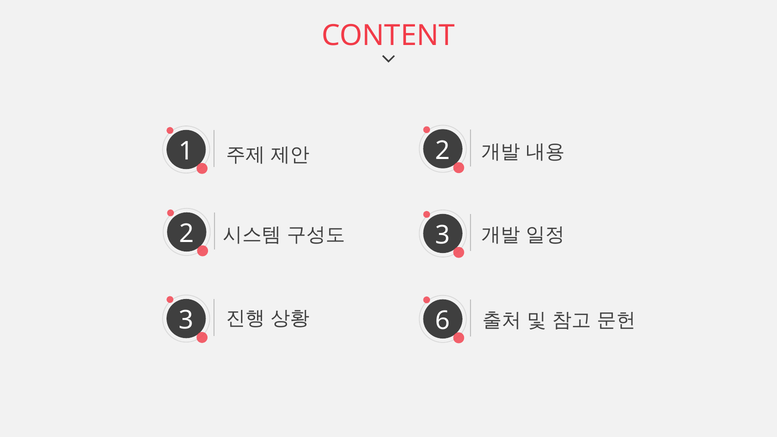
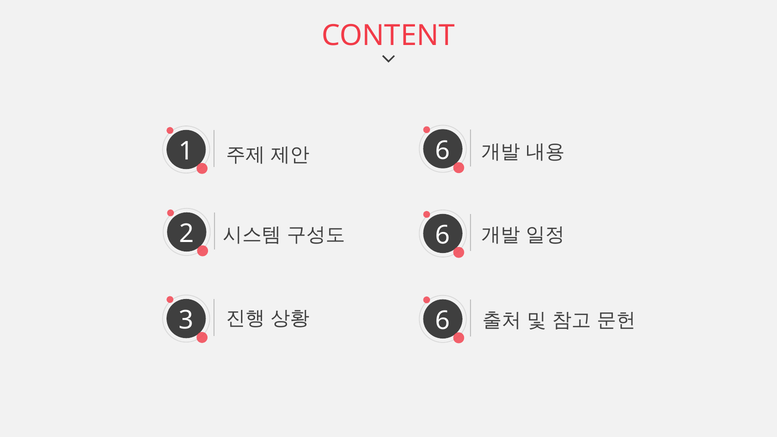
2 at (443, 151): 2 -> 6
2 3: 3 -> 6
